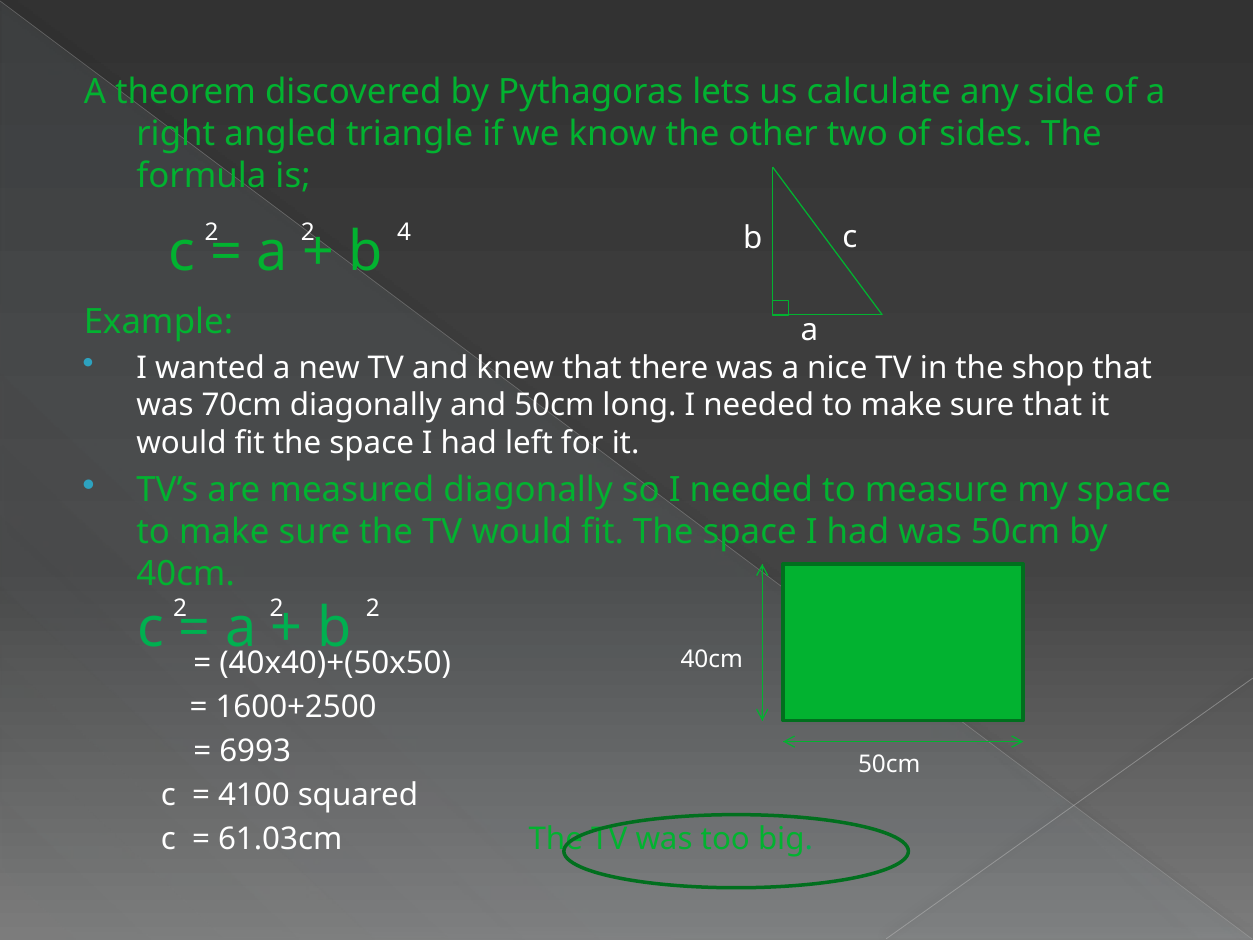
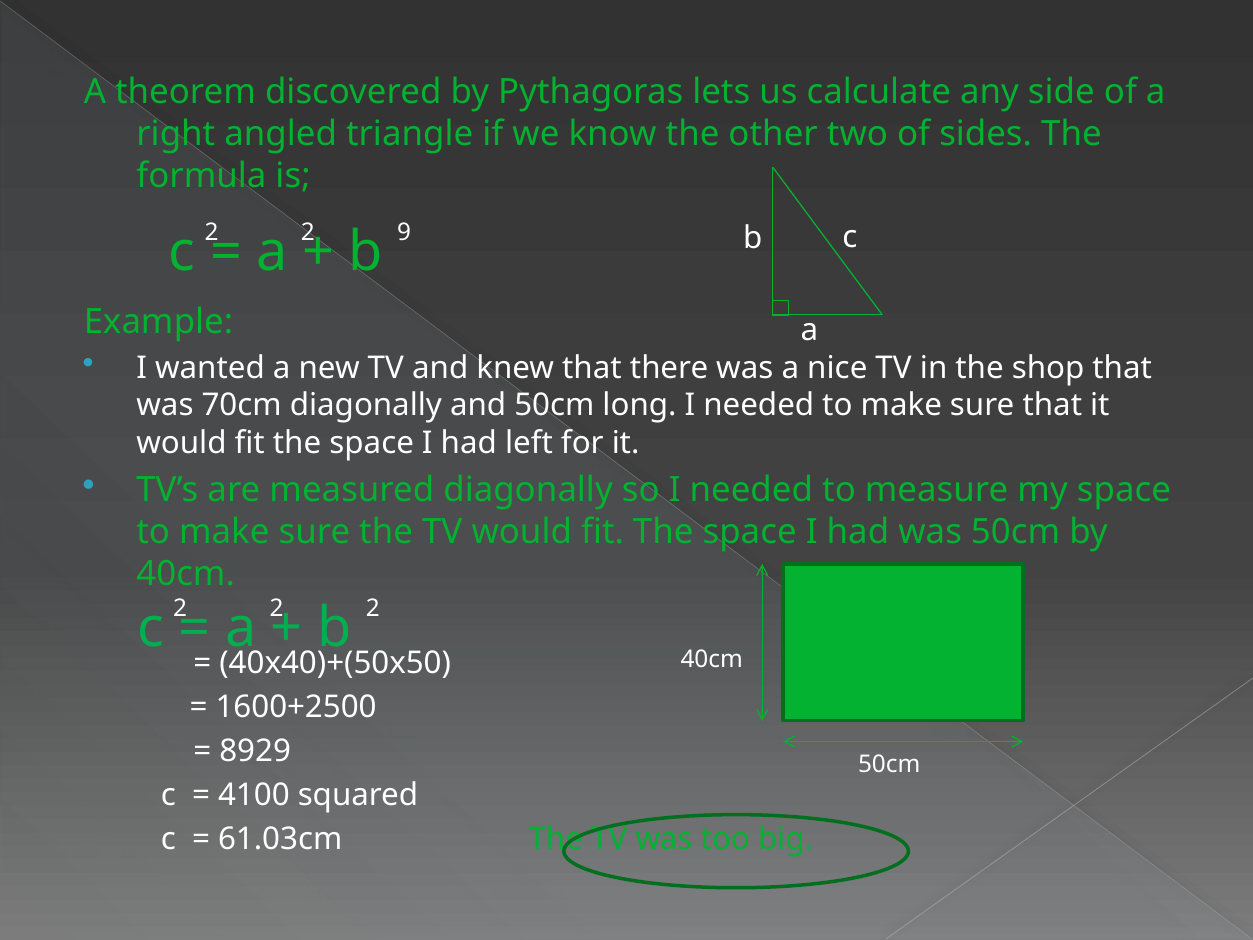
4: 4 -> 9
6993: 6993 -> 8929
